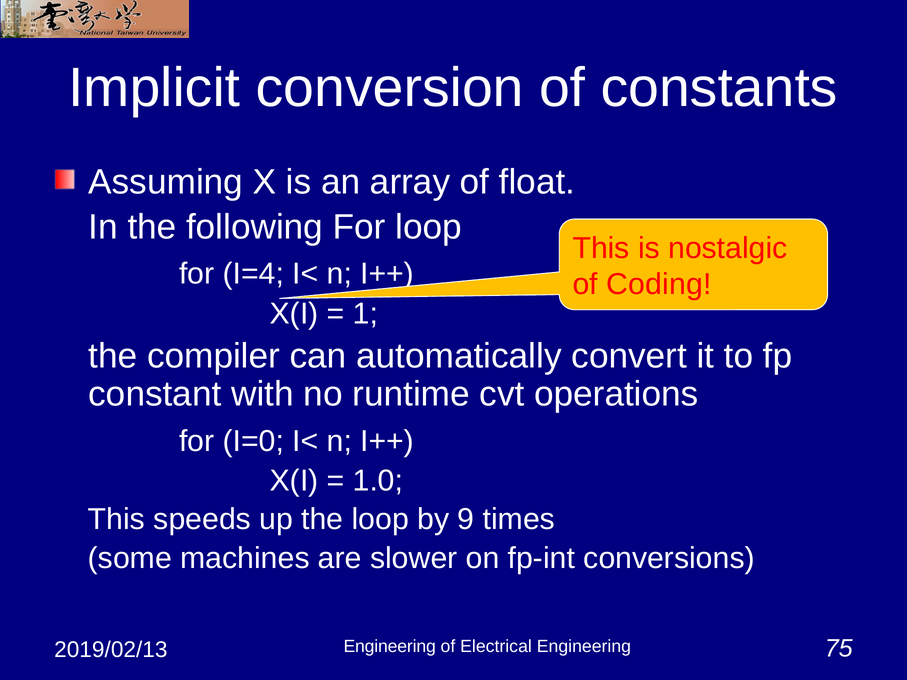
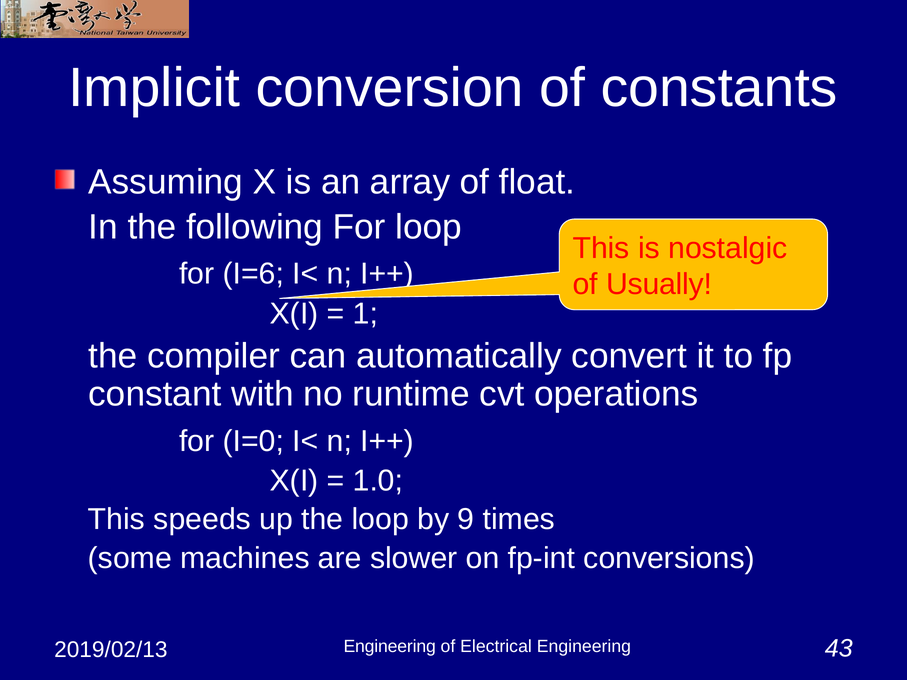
I=4: I=4 -> I=6
Coding: Coding -> Usually
75: 75 -> 43
